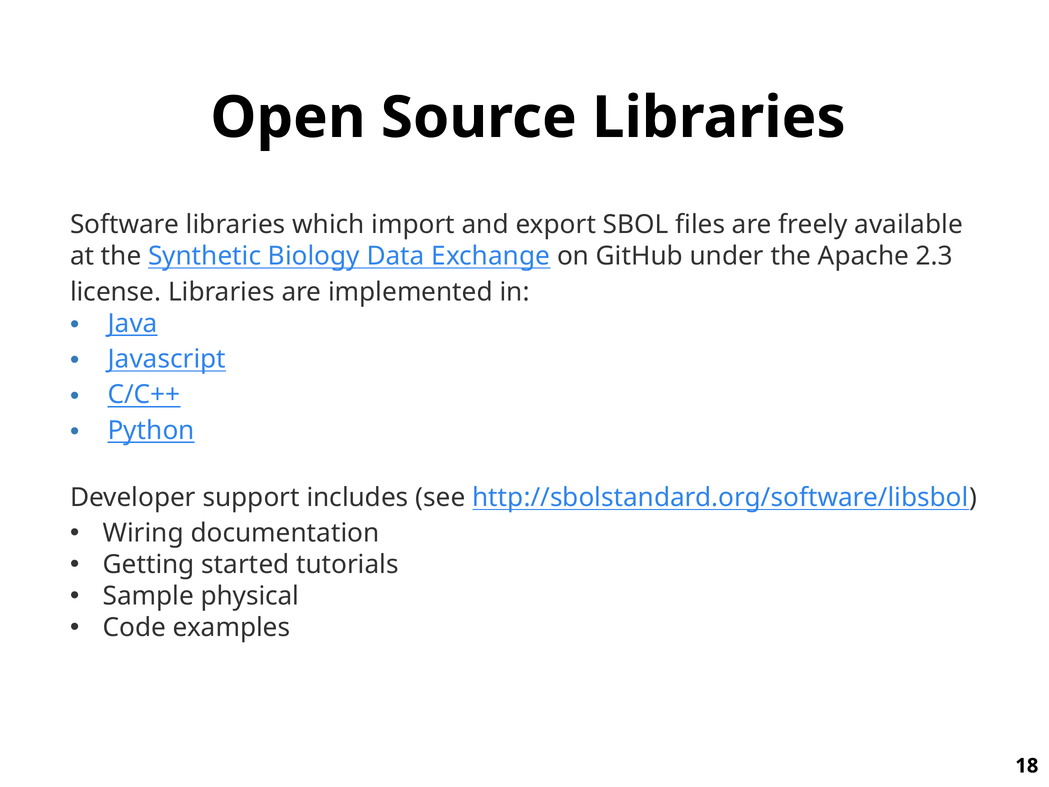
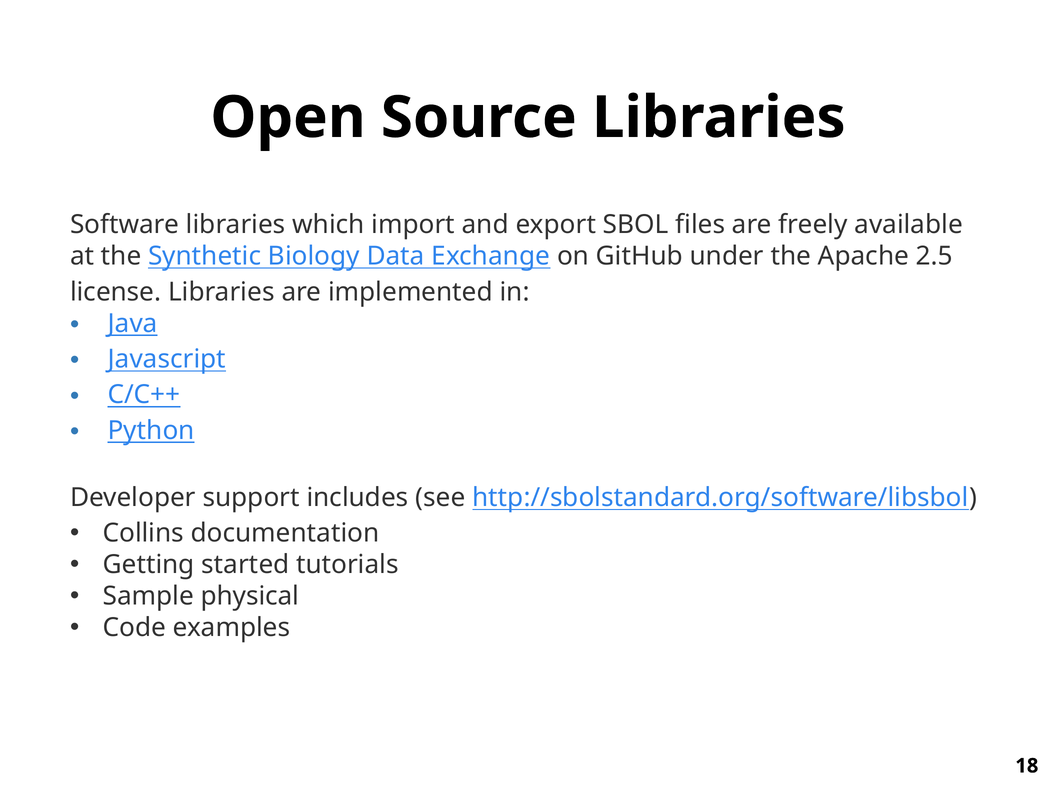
2.3: 2.3 -> 2.5
Wiring: Wiring -> Collins
